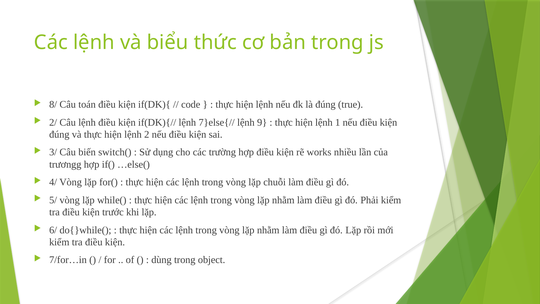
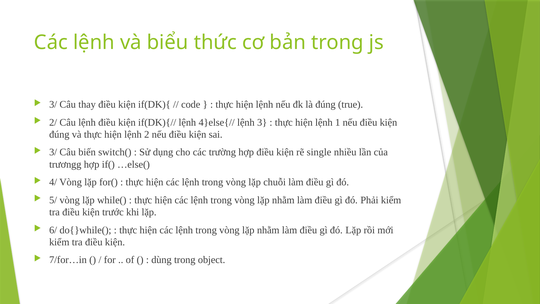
8/ at (53, 104): 8/ -> 3/
toán: toán -> thay
7}else{//: 7}else{// -> 4}else{//
9: 9 -> 3
works: works -> single
